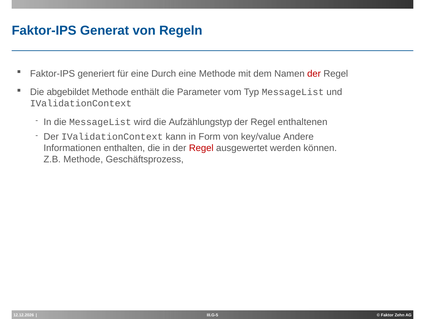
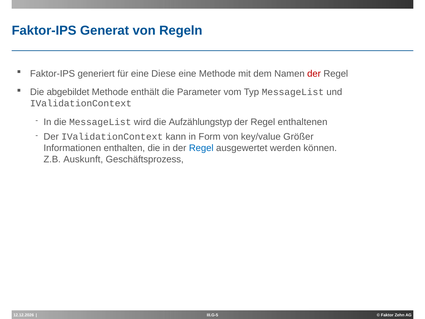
Durch: Durch -> Diese
Andere: Andere -> Größer
Regel at (201, 148) colour: red -> blue
Z.B Methode: Methode -> Auskunft
